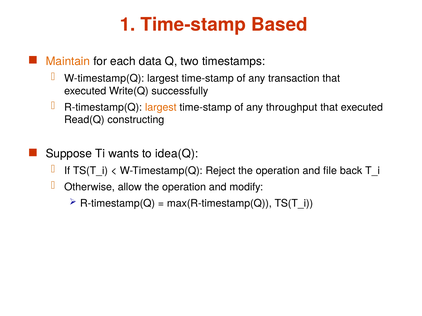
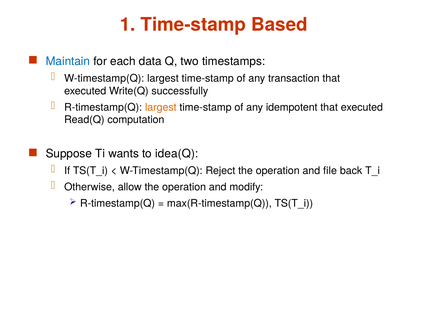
Maintain colour: orange -> blue
throughput: throughput -> idempotent
constructing: constructing -> computation
